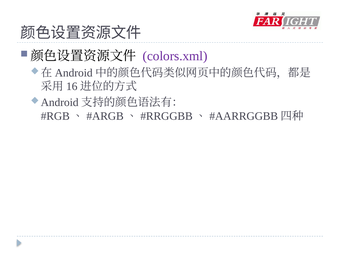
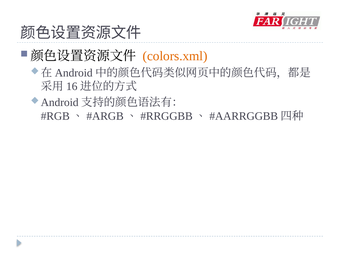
colors.xml colour: purple -> orange
